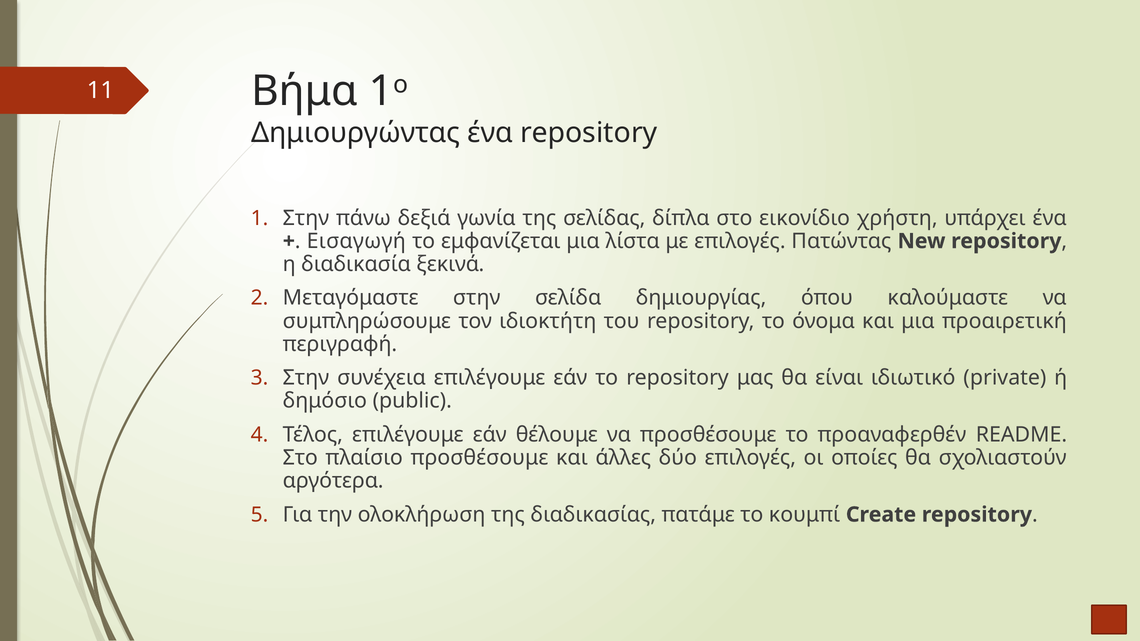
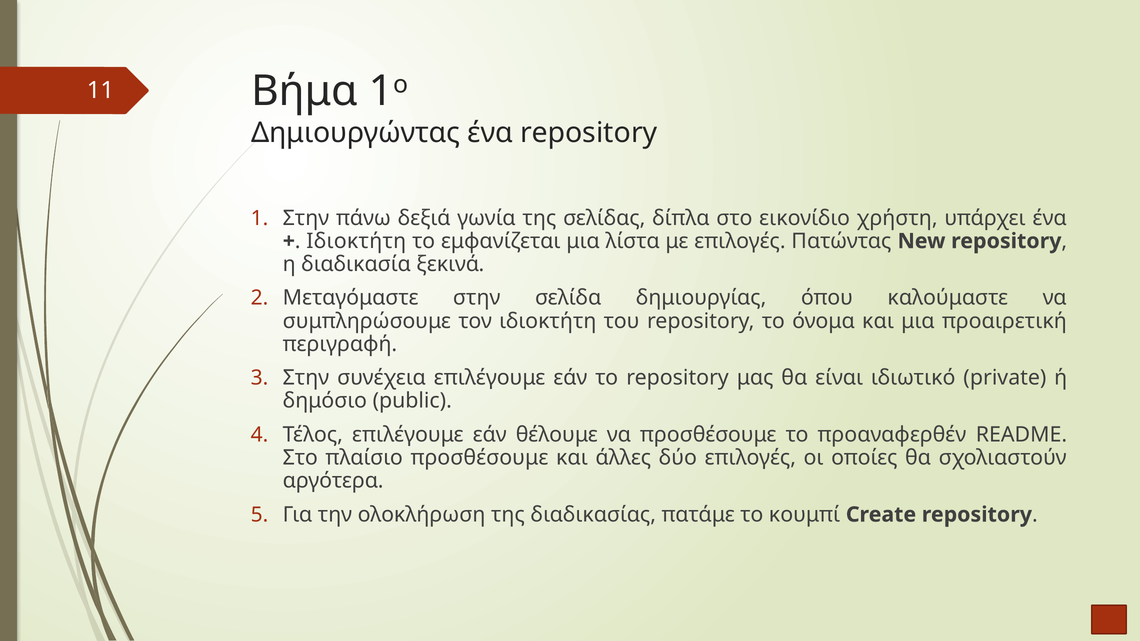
Εισαγωγή at (356, 241): Εισαγωγή -> Ιδιοκτήτη
